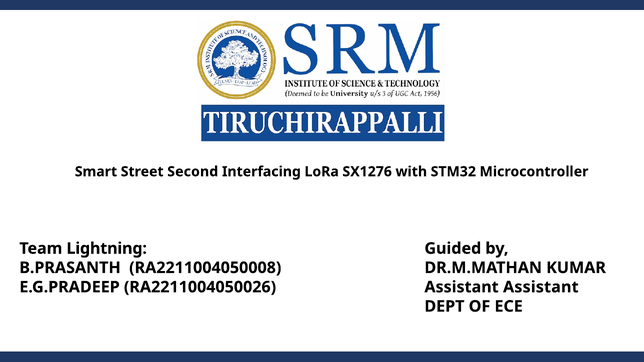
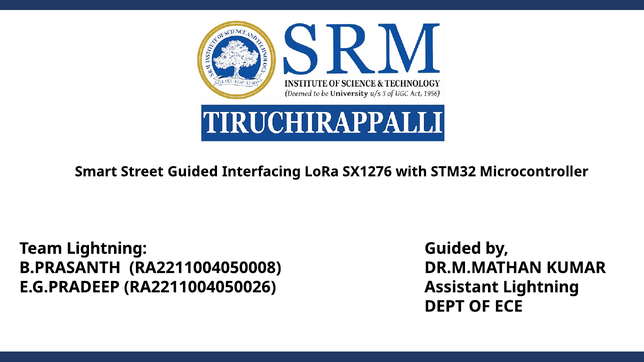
Street Second: Second -> Guided
Assistant Assistant: Assistant -> Lightning
